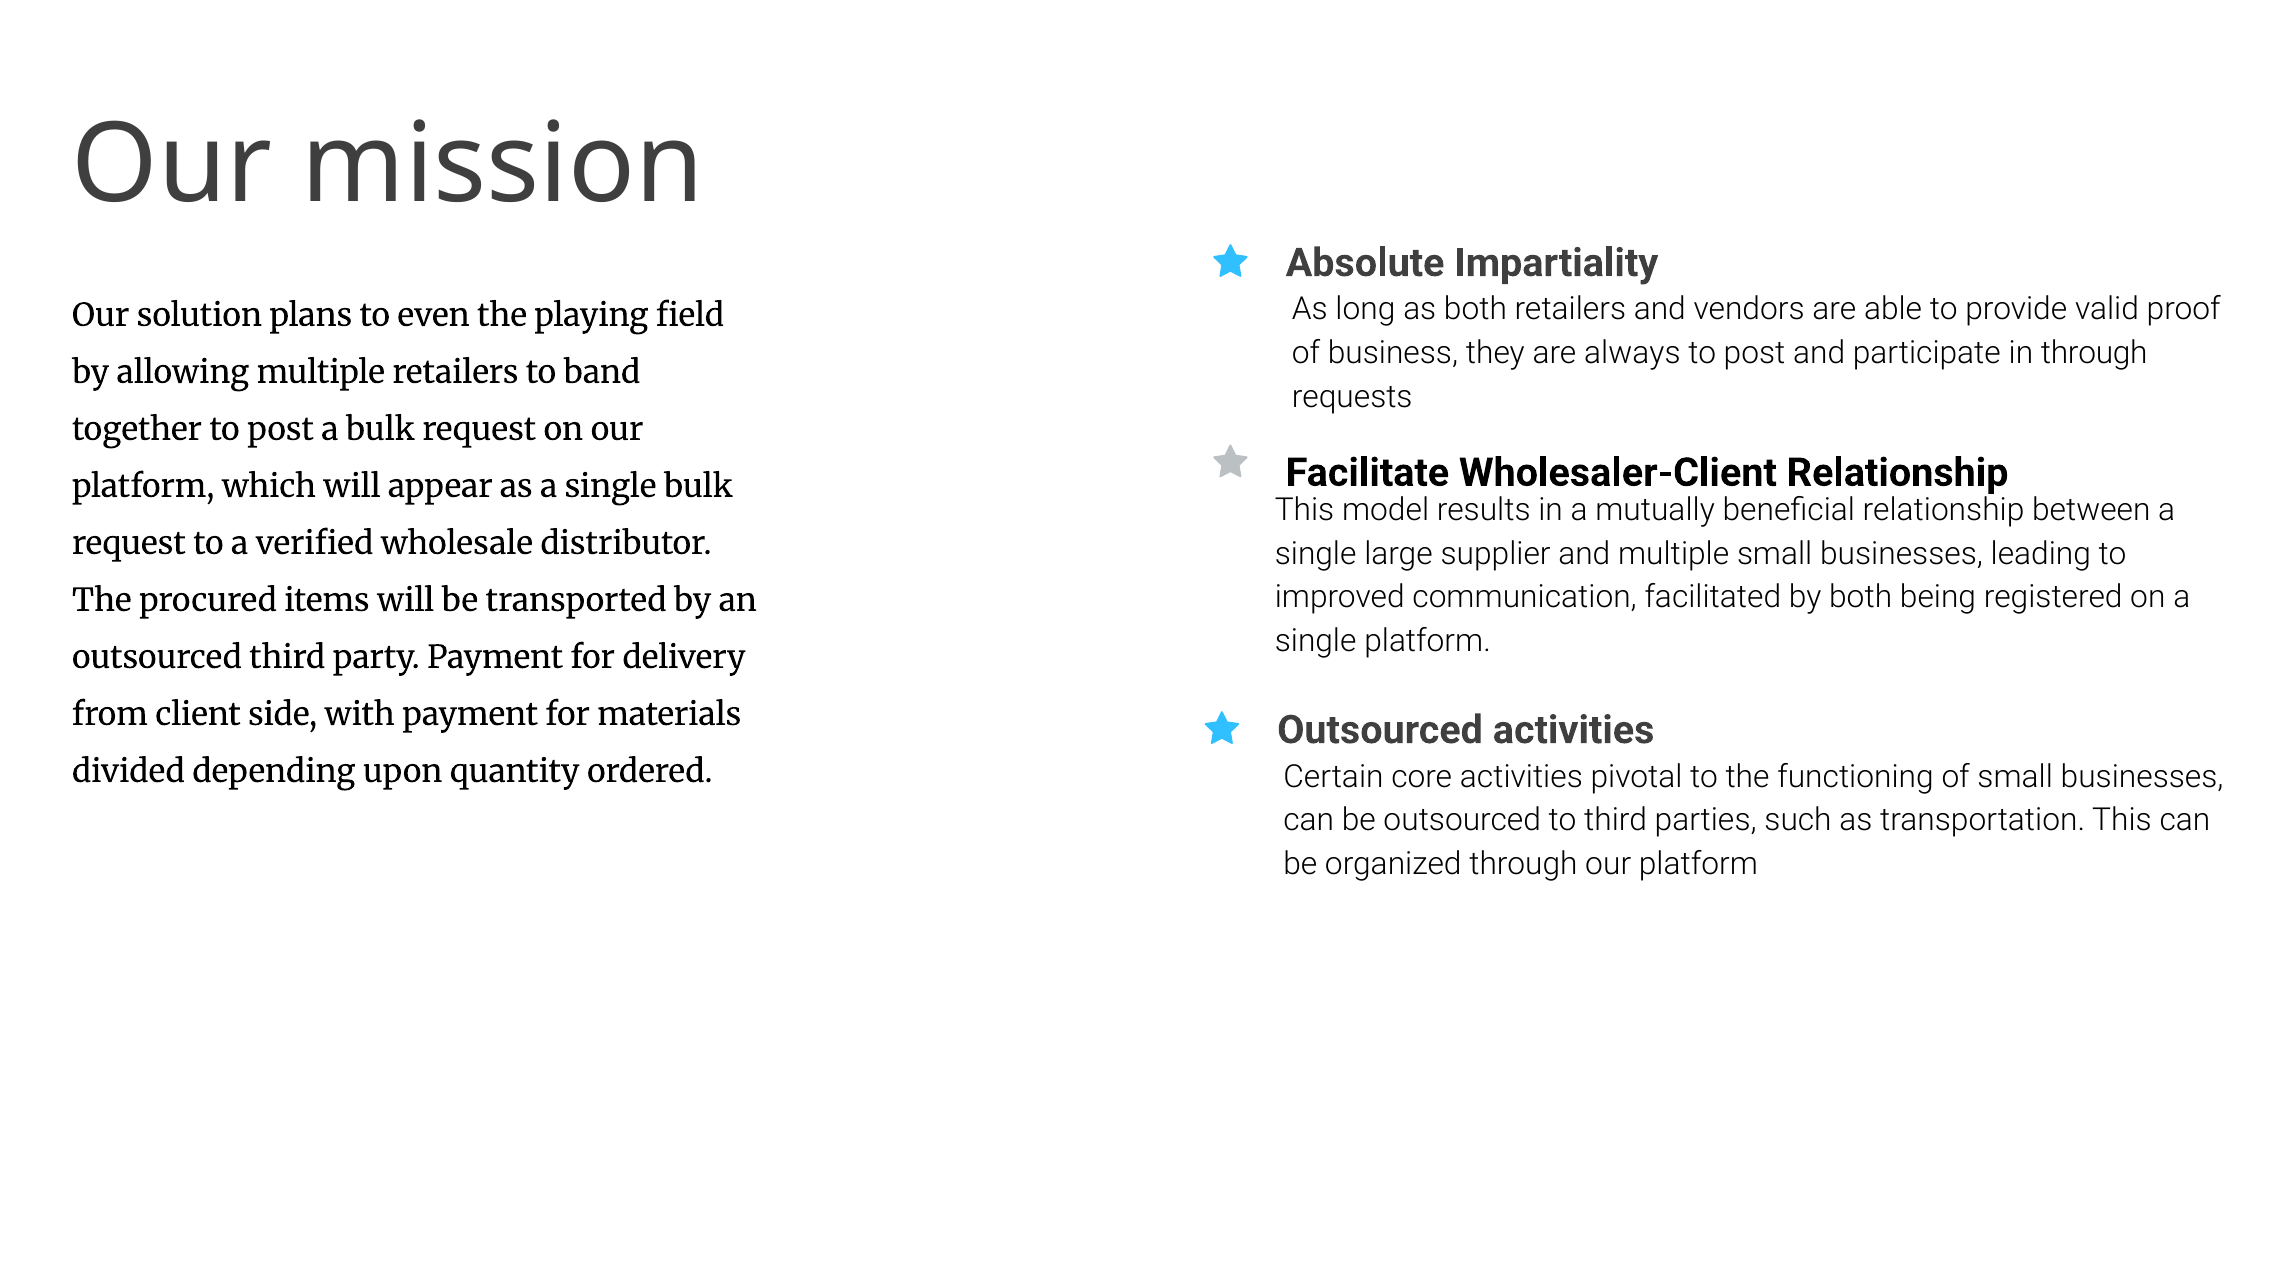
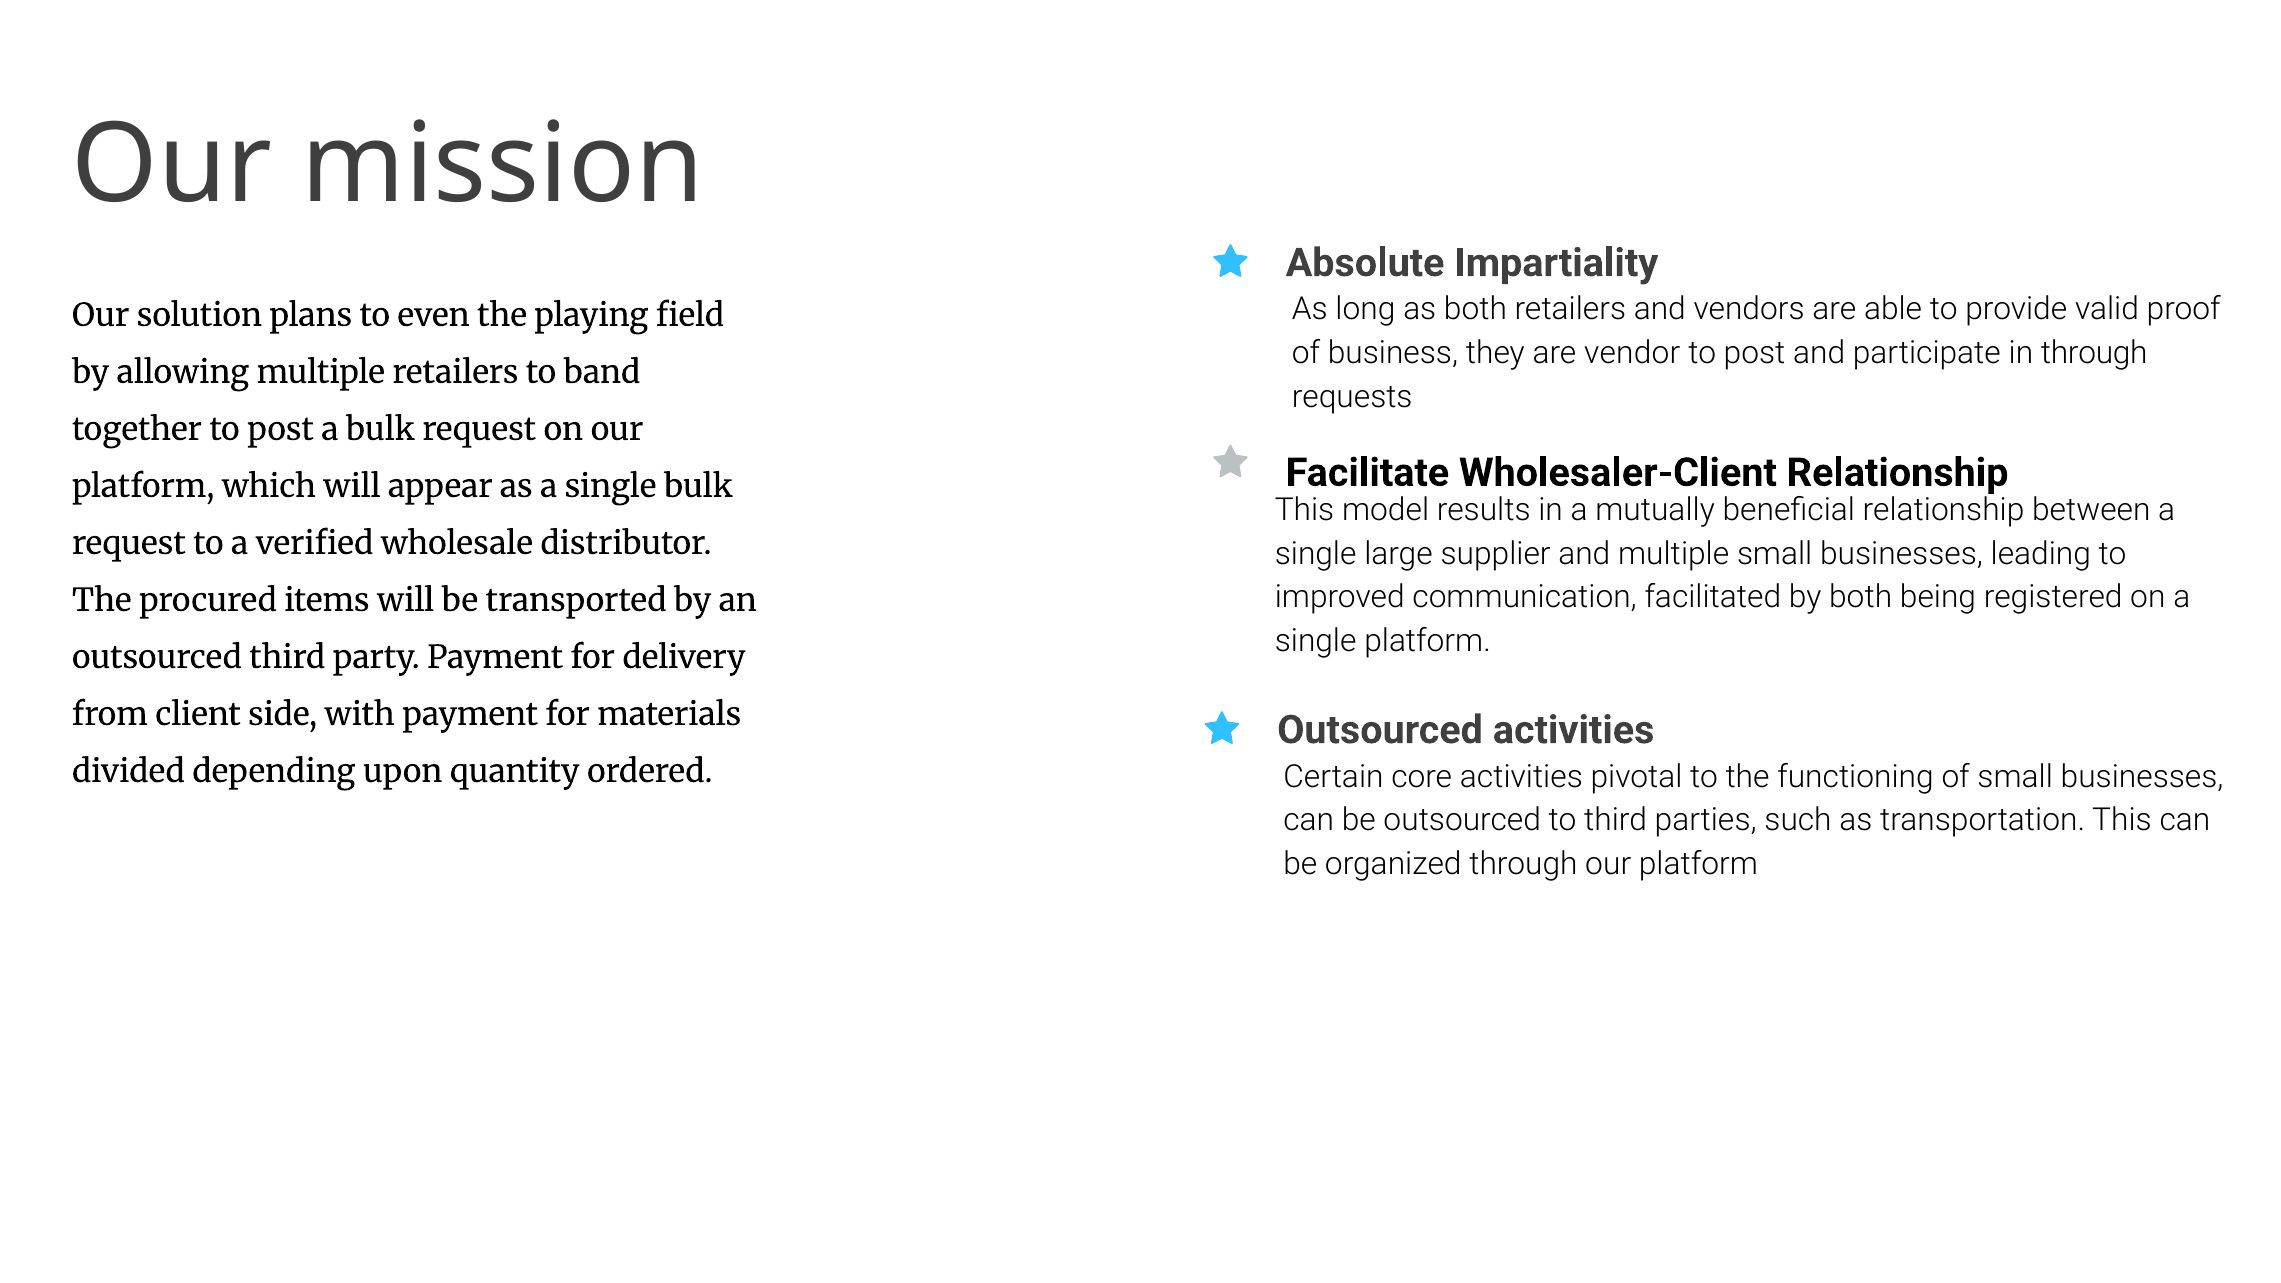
always: always -> vendor
